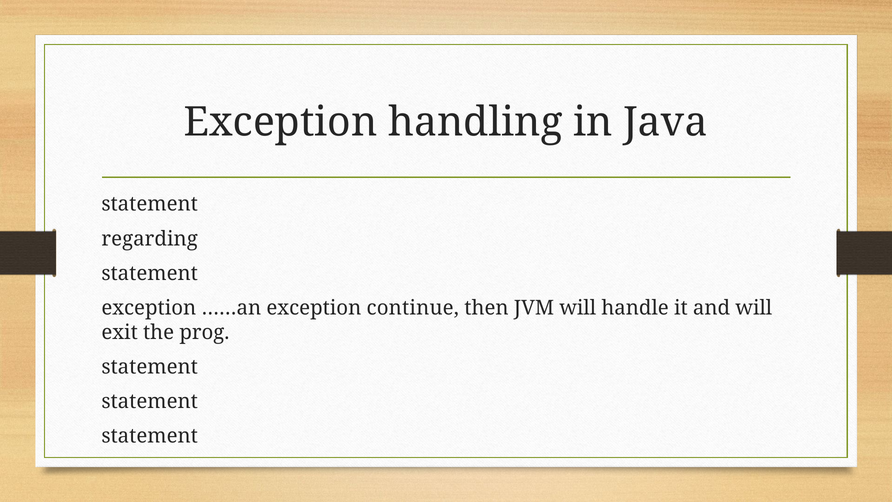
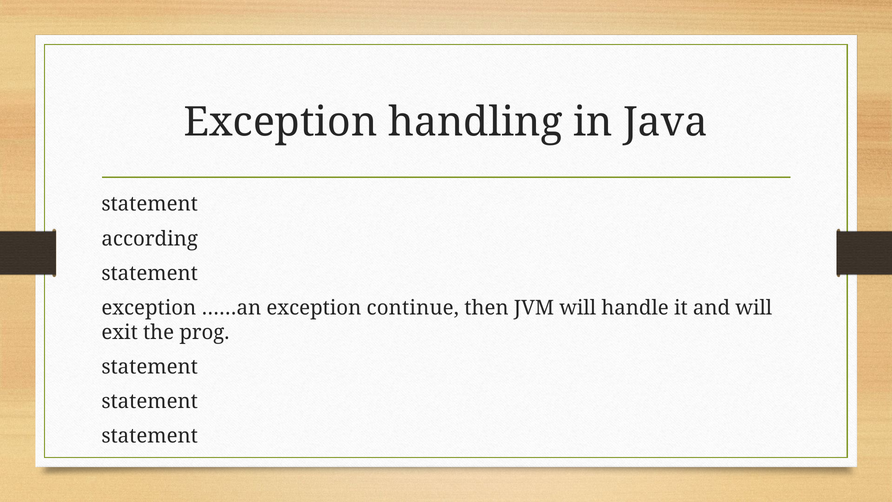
regarding: regarding -> according
